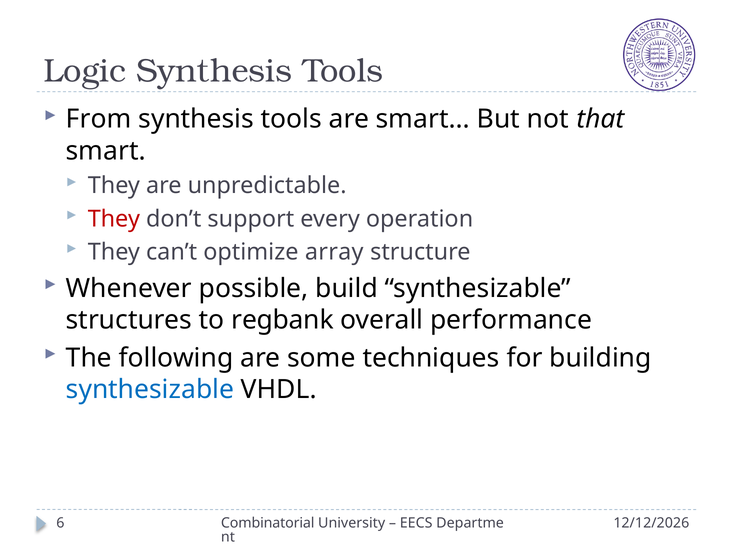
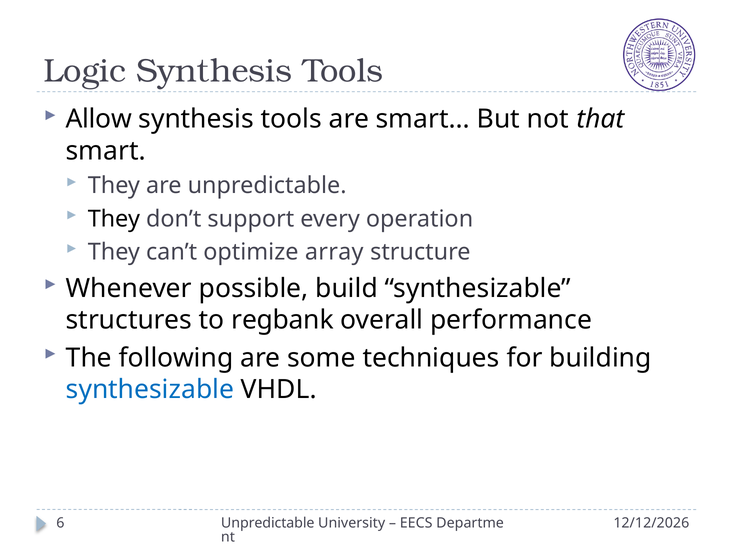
From: From -> Allow
They at (114, 219) colour: red -> black
Combinatorial at (268, 523): Combinatorial -> Unpredictable
